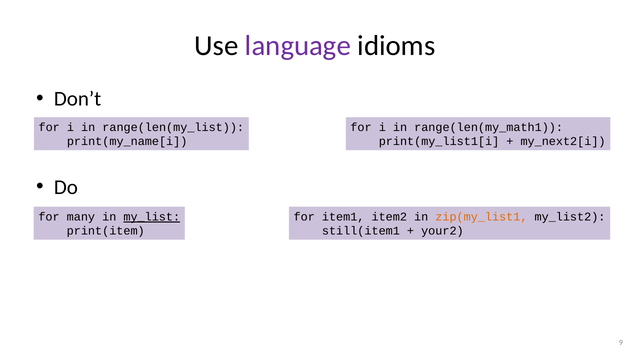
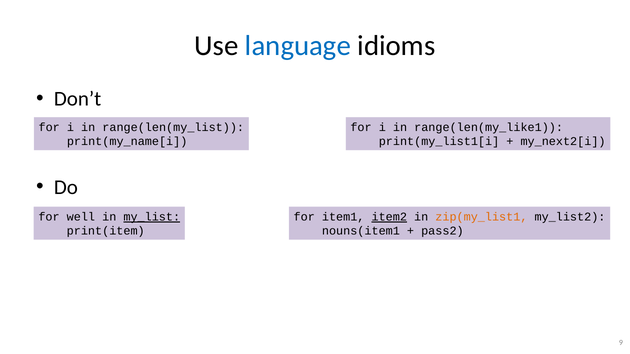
language colour: purple -> blue
range(len(my_math1: range(len(my_math1 -> range(len(my_like1
many: many -> well
item2 underline: none -> present
still(item1: still(item1 -> nouns(item1
your2: your2 -> pass2
